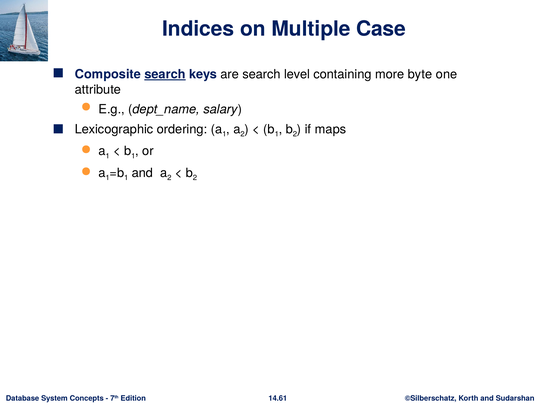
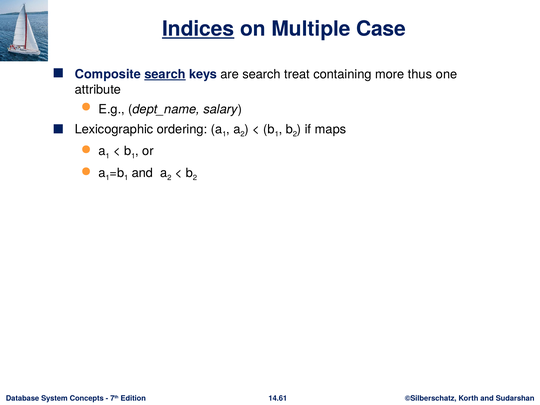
Indices underline: none -> present
level: level -> treat
byte: byte -> thus
